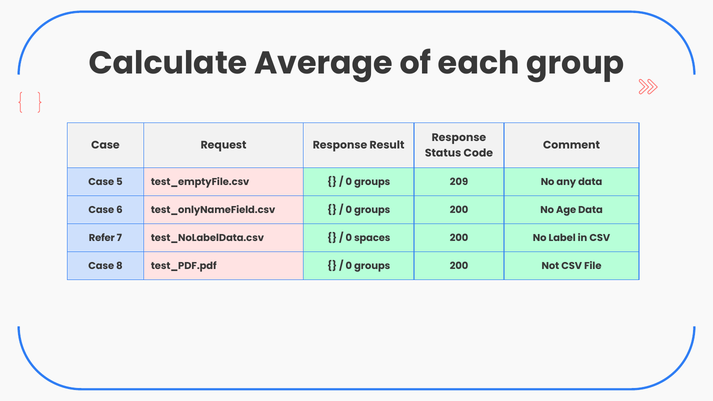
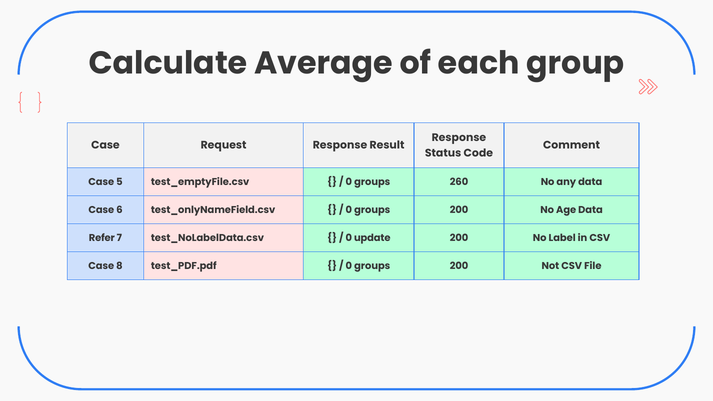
209: 209 -> 260
spaces: spaces -> update
